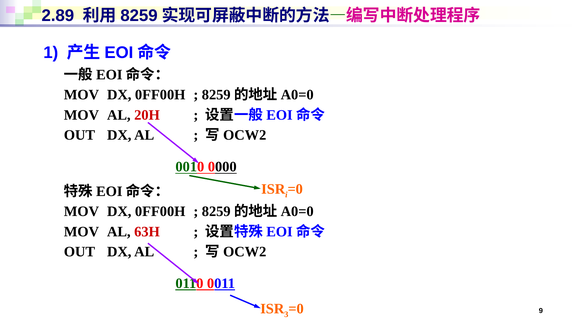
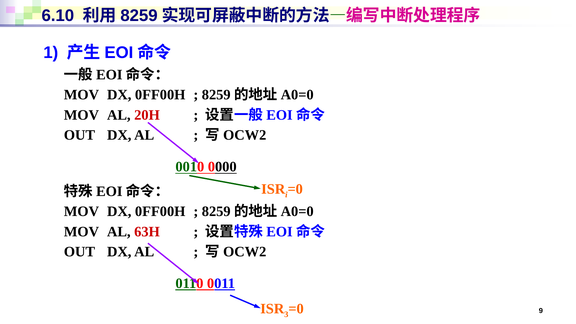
2.89: 2.89 -> 6.10
